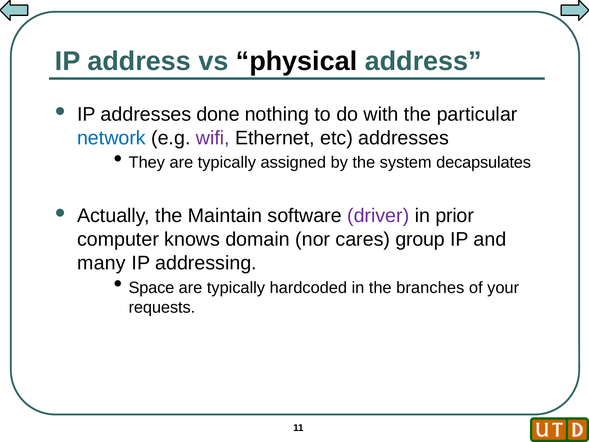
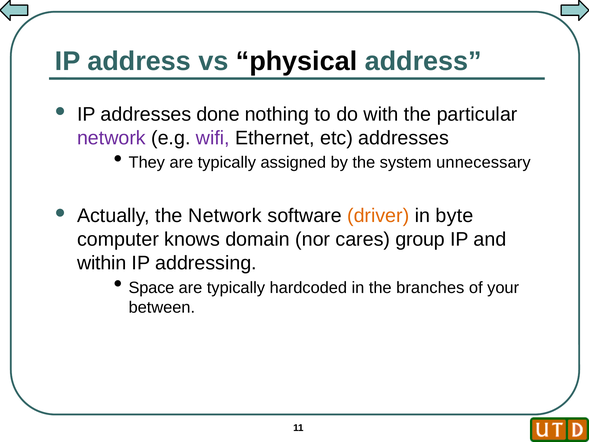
network at (111, 138) colour: blue -> purple
decapsulates: decapsulates -> unnecessary
the Maintain: Maintain -> Network
driver colour: purple -> orange
prior: prior -> byte
many: many -> within
requests: requests -> between
